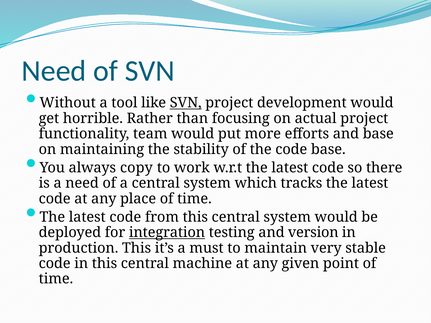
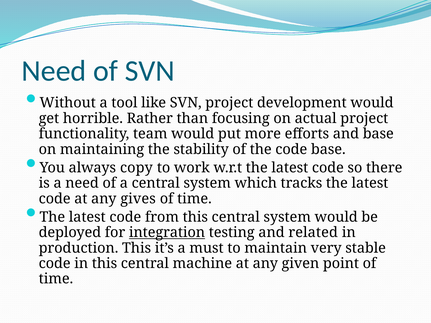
SVN at (186, 103) underline: present -> none
place: place -> gives
version: version -> related
